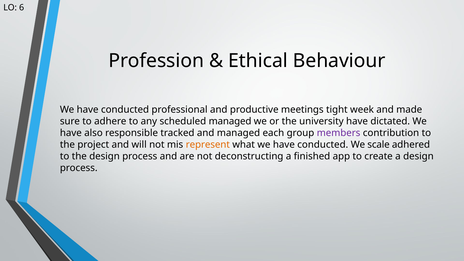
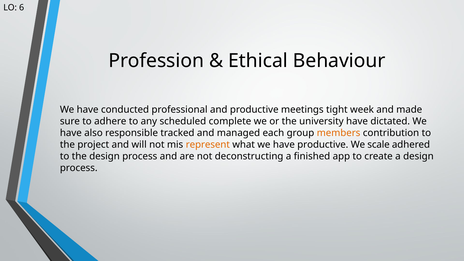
scheduled managed: managed -> complete
members colour: purple -> orange
what we have conducted: conducted -> productive
